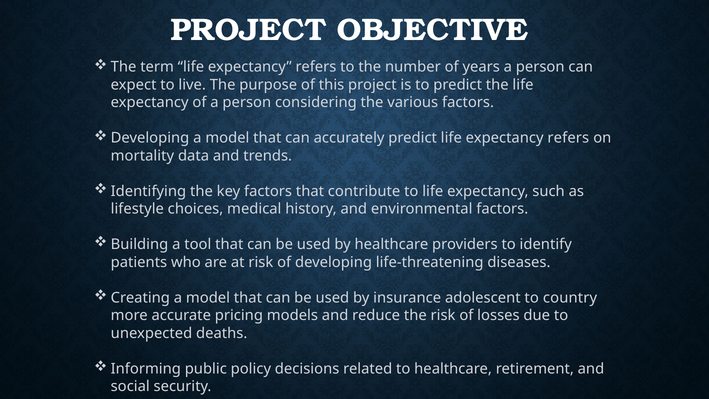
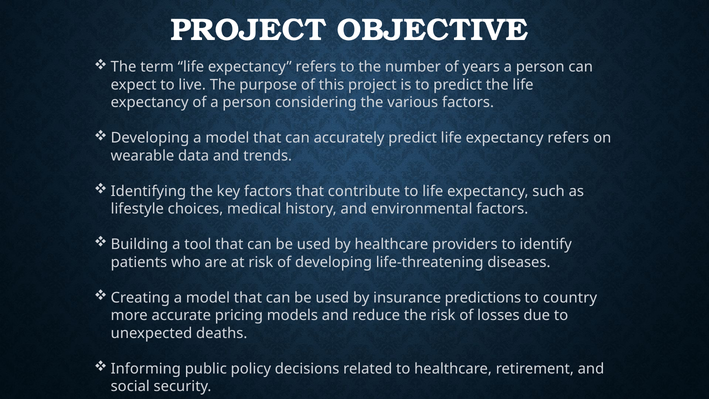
mortality: mortality -> wearable
adolescent: adolescent -> predictions
